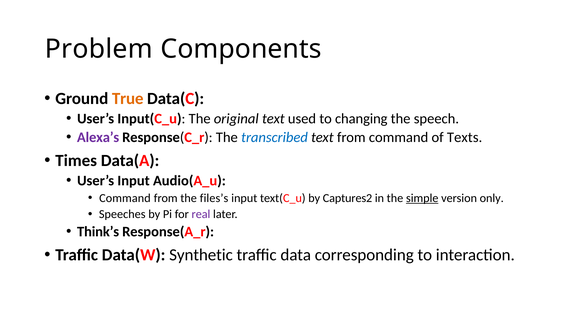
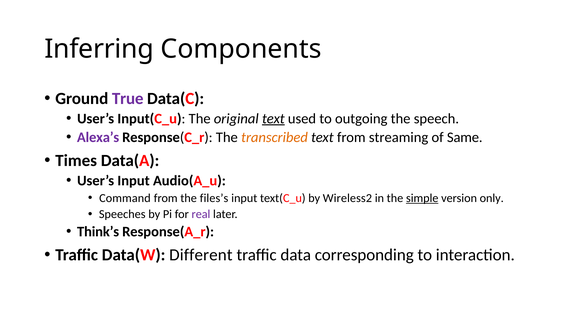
Problem: Problem -> Inferring
True colour: orange -> purple
text at (273, 118) underline: none -> present
changing: changing -> outgoing
transcribed colour: blue -> orange
from command: command -> streaming
Texts: Texts -> Same
Captures2: Captures2 -> Wireless2
Synthetic: Synthetic -> Different
